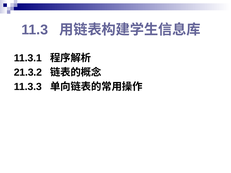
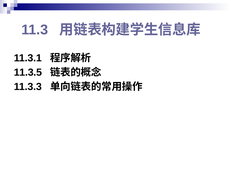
21.3.2: 21.3.2 -> 11.3.5
